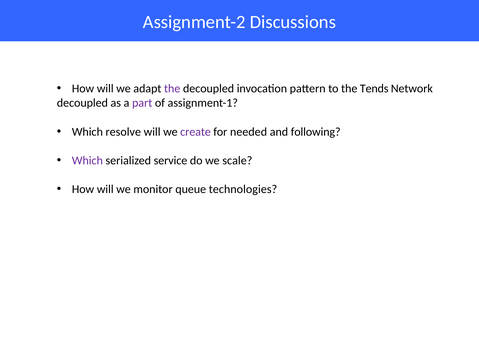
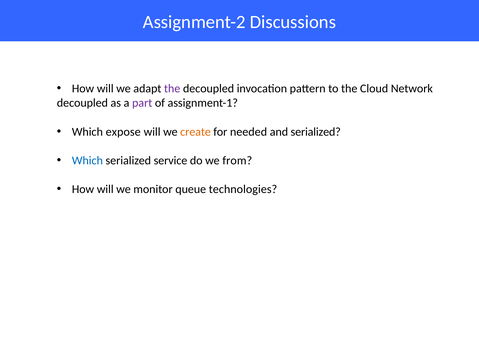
Tends: Tends -> Cloud
resolve: resolve -> expose
create colour: purple -> orange
and following: following -> serialized
Which at (87, 161) colour: purple -> blue
scale: scale -> from
